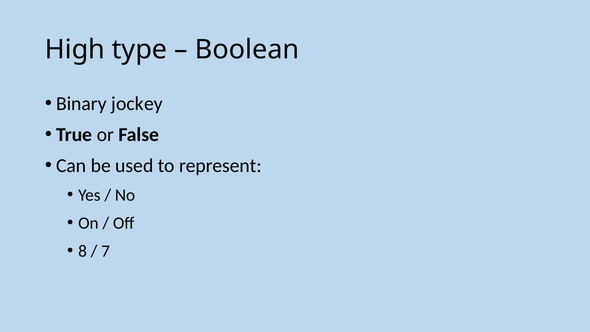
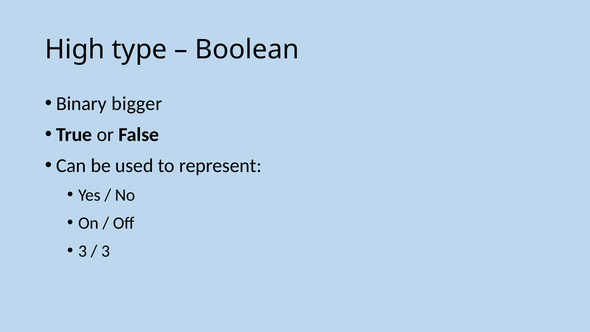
jockey: jockey -> bigger
8 at (83, 251): 8 -> 3
7 at (106, 251): 7 -> 3
